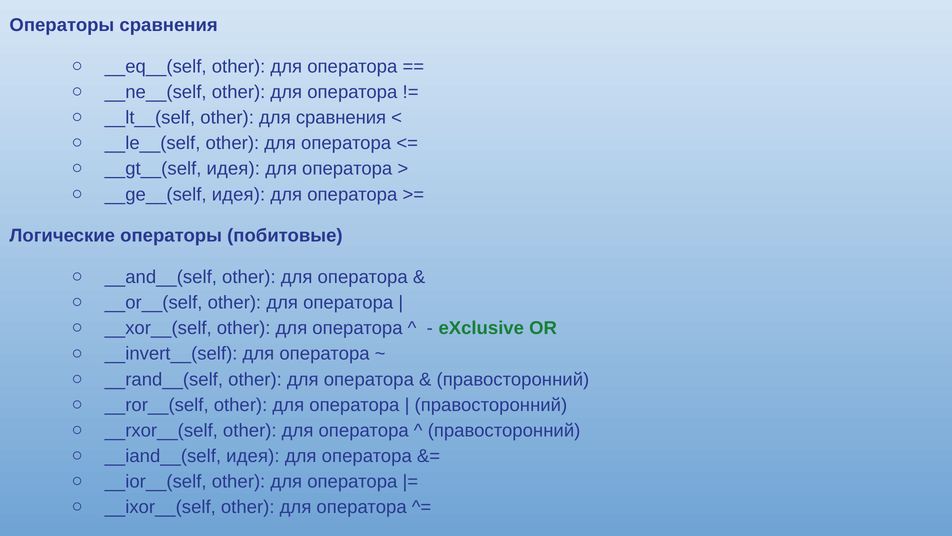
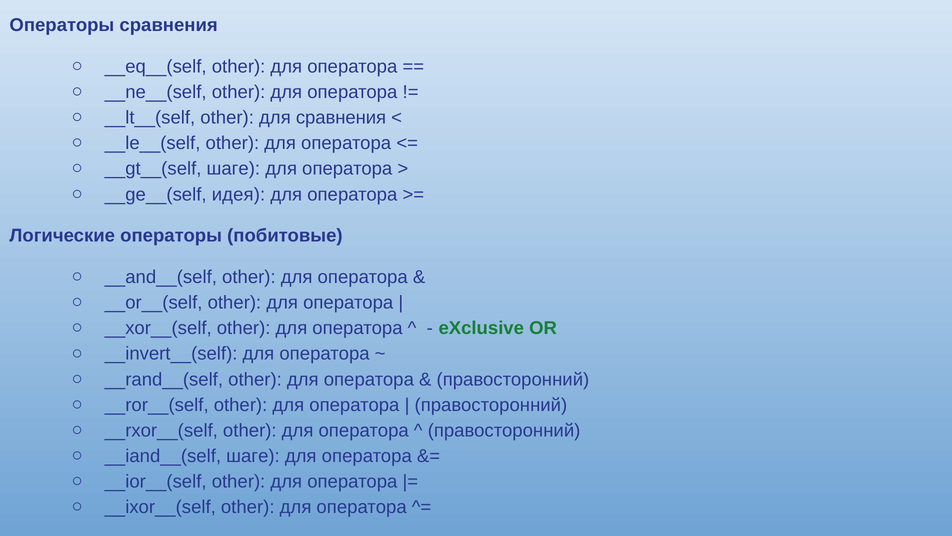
__gt__(self идея: идея -> шаге
__iand__(self идея: идея -> шаге
